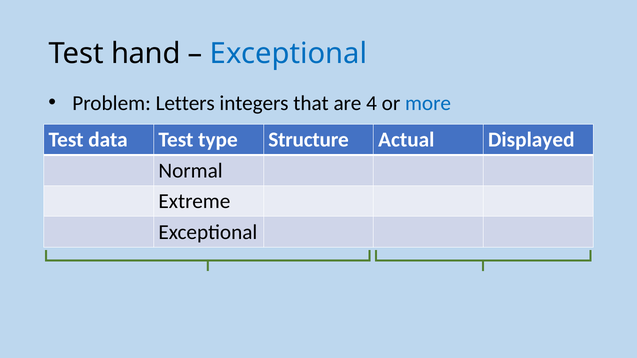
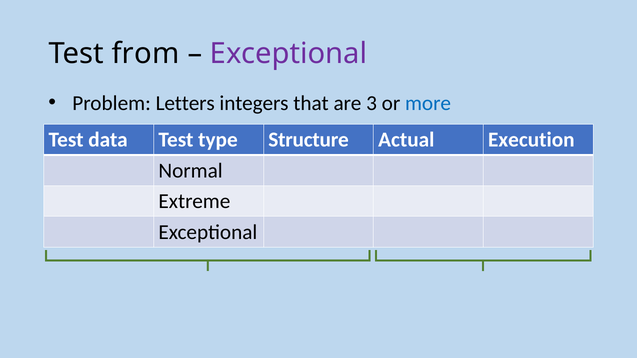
hand: hand -> from
Exceptional at (289, 54) colour: blue -> purple
4: 4 -> 3
Displayed: Displayed -> Execution
